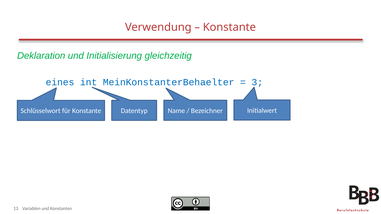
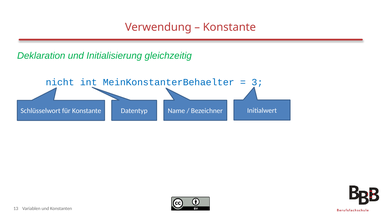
eines: eines -> nicht
